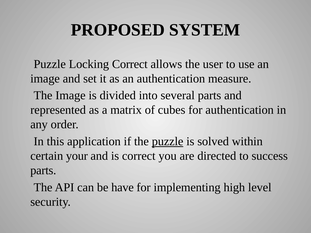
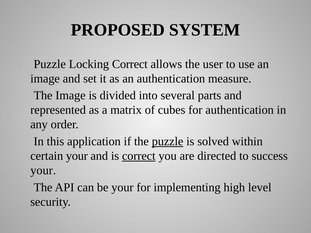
correct at (139, 156) underline: none -> present
parts at (43, 171): parts -> your
be have: have -> your
